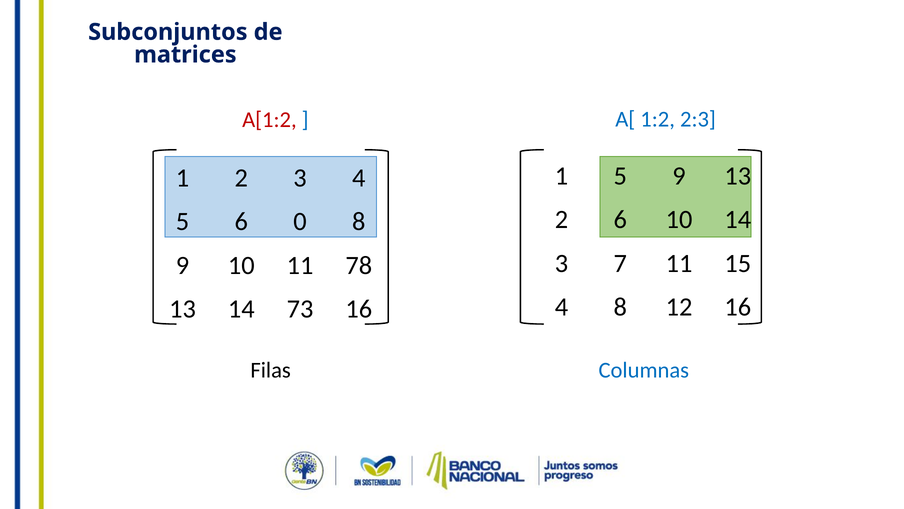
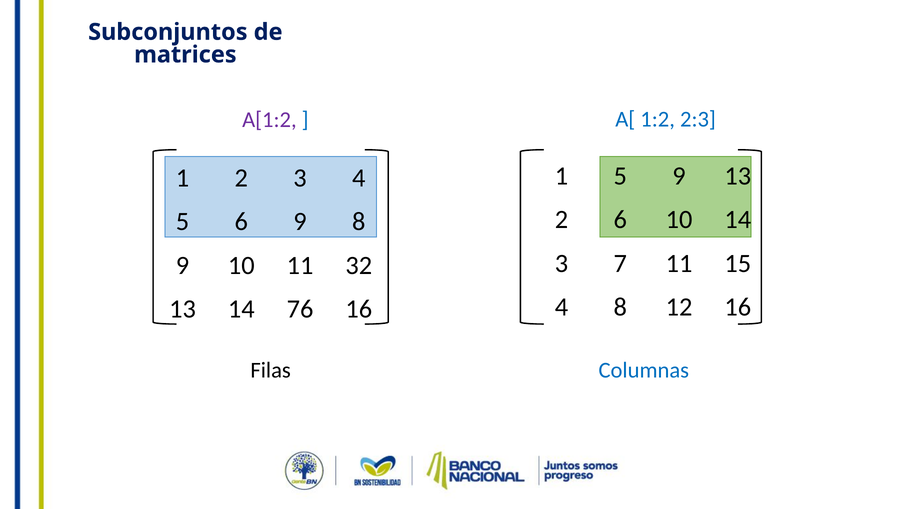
A[1:2 colour: red -> purple
6 0: 0 -> 9
78: 78 -> 32
73: 73 -> 76
